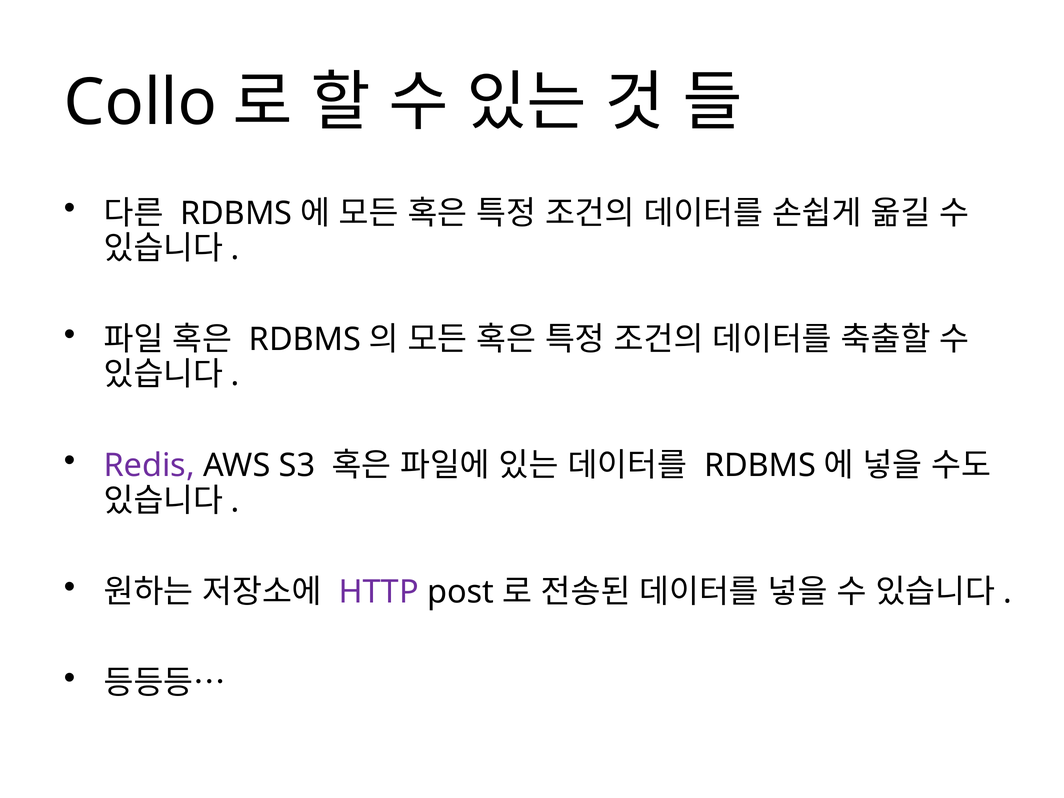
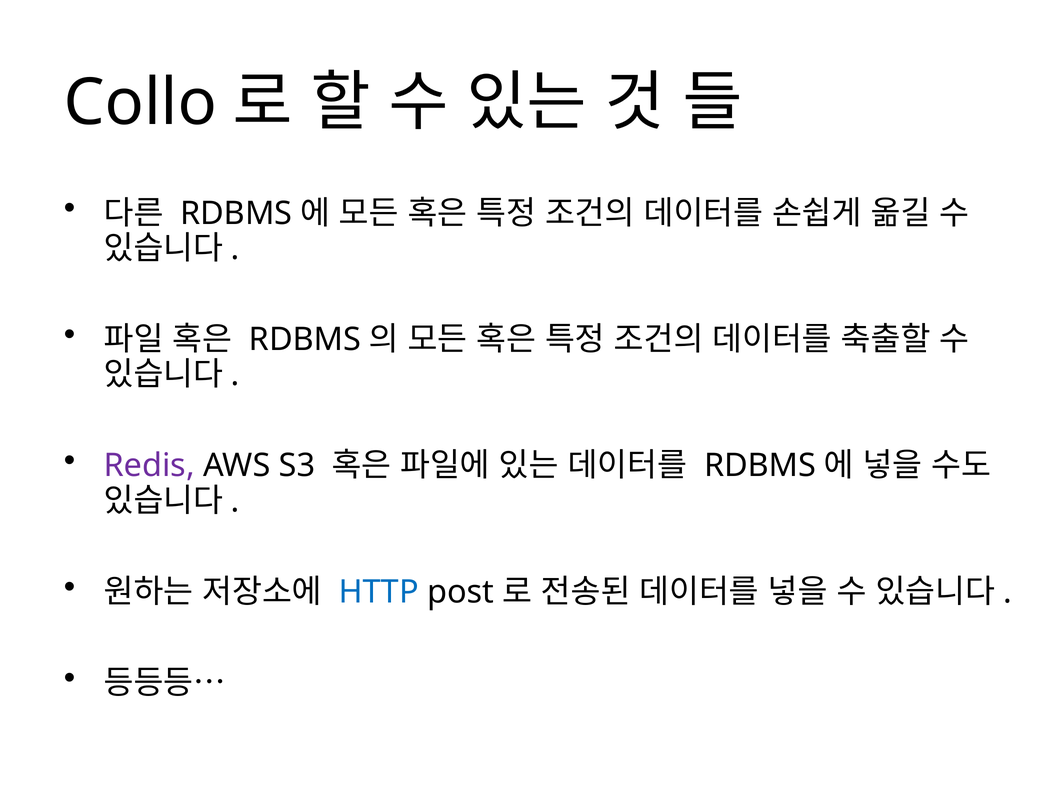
HTTP colour: purple -> blue
